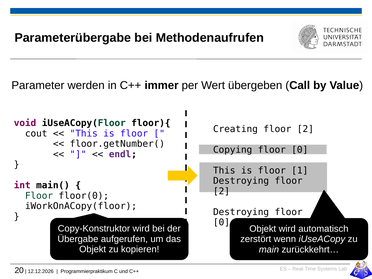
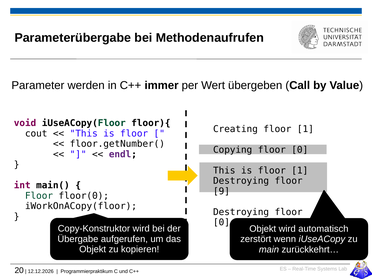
Creating floor 2: 2 -> 1
2 at (221, 191): 2 -> 9
